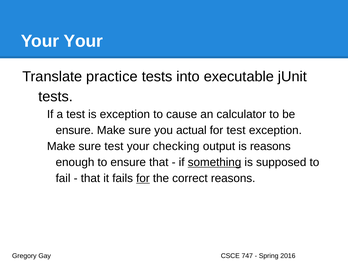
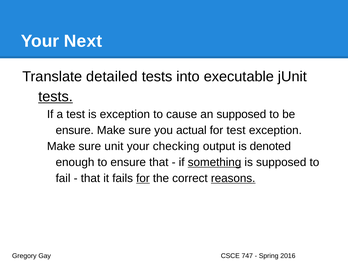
Your Your: Your -> Next
practice: practice -> detailed
tests at (56, 97) underline: none -> present
an calculator: calculator -> supposed
sure test: test -> unit
is reasons: reasons -> denoted
reasons at (233, 178) underline: none -> present
